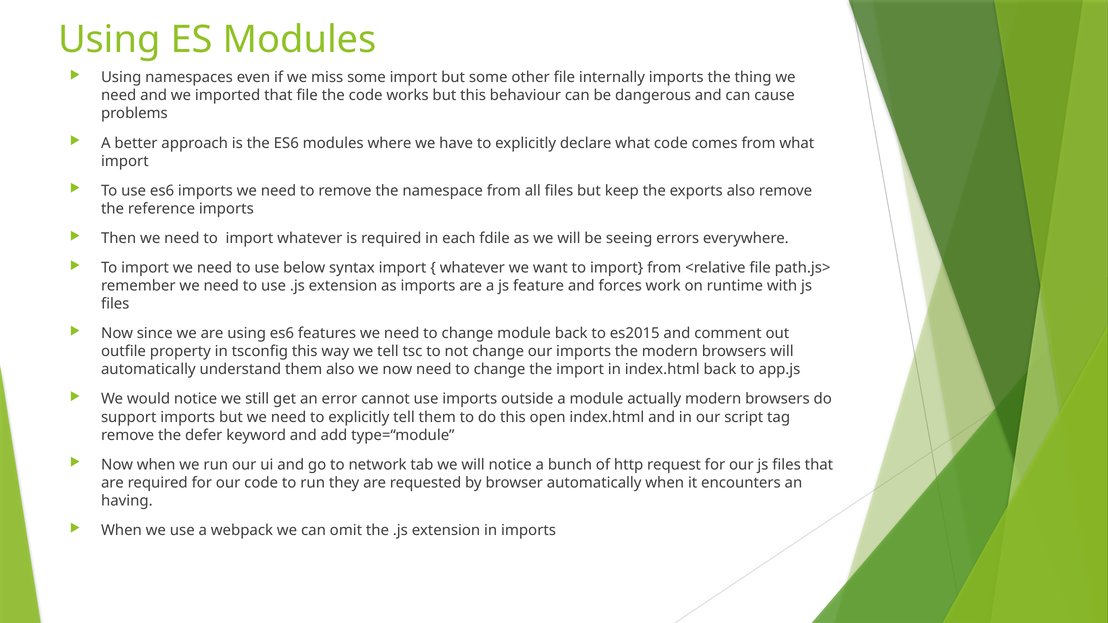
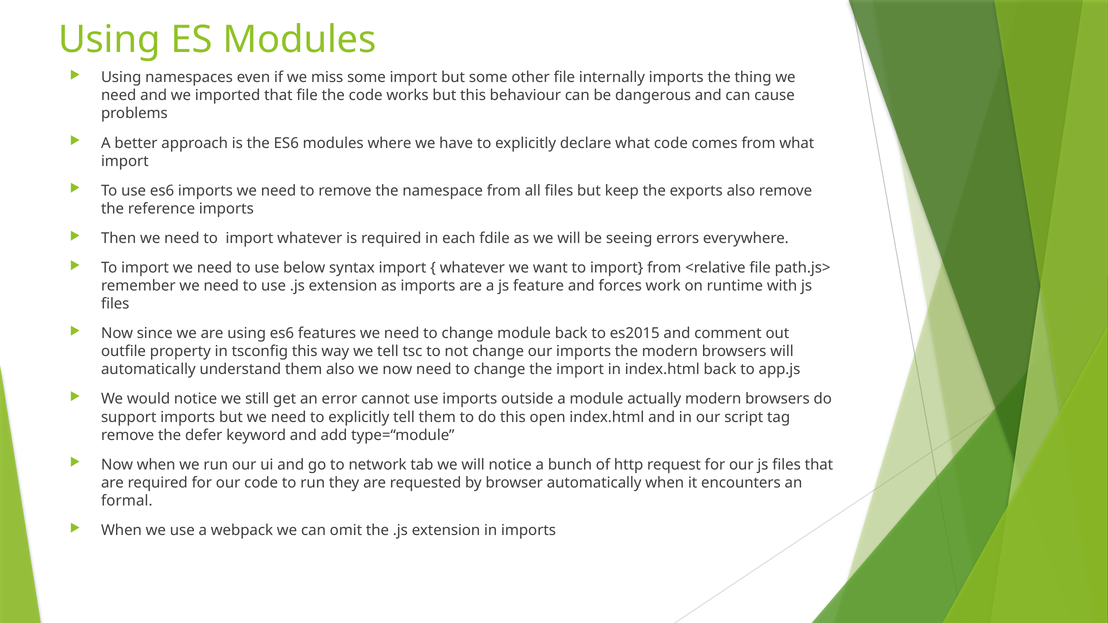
having: having -> formal
